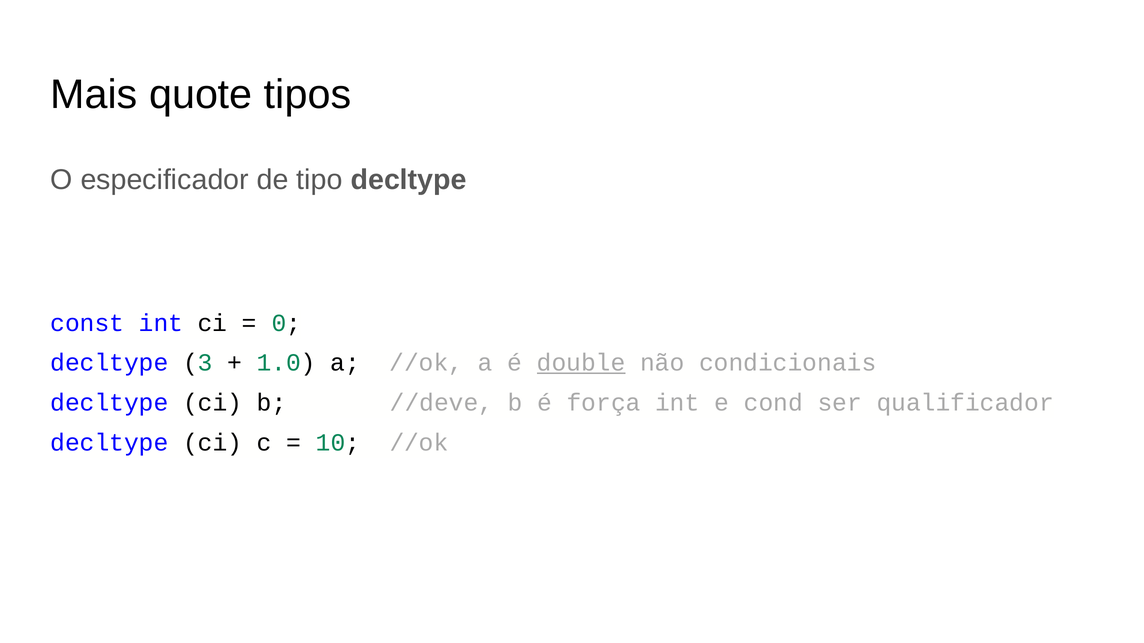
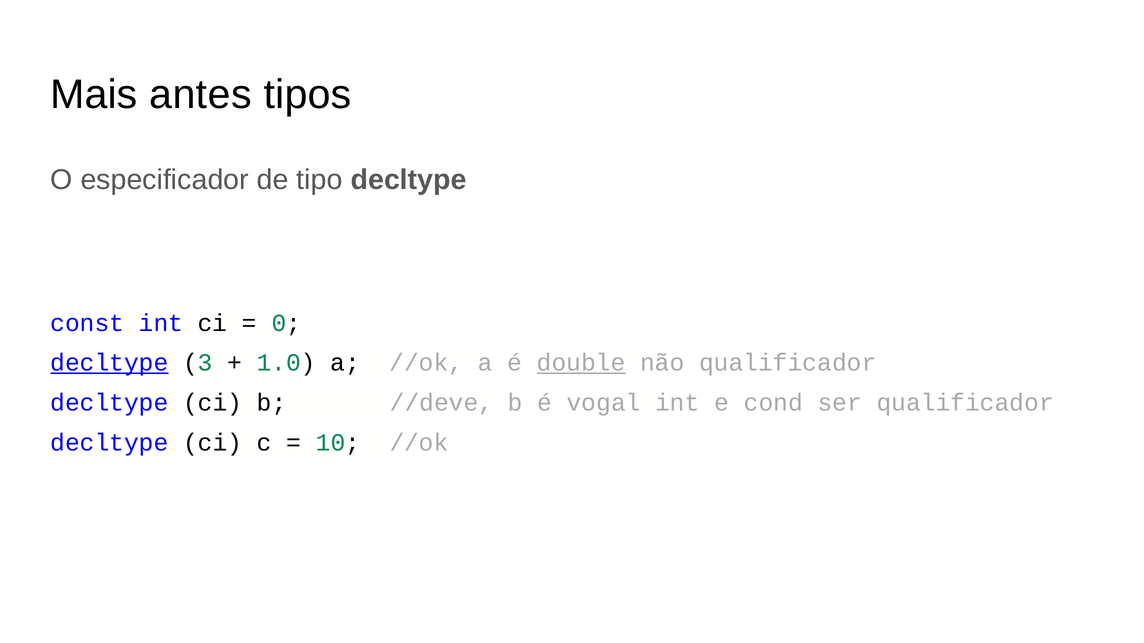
quote: quote -> antes
decltype at (109, 363) underline: none -> present
não condicionais: condicionais -> qualificador
força: força -> vogal
